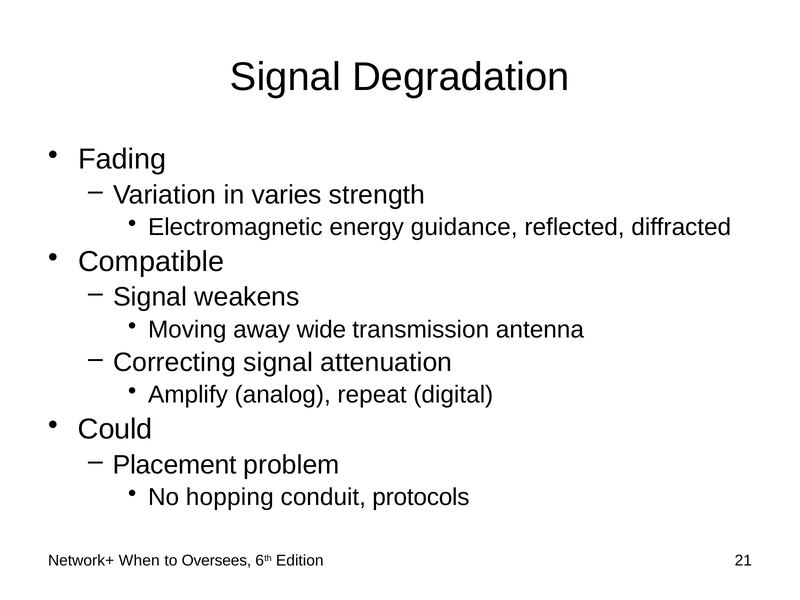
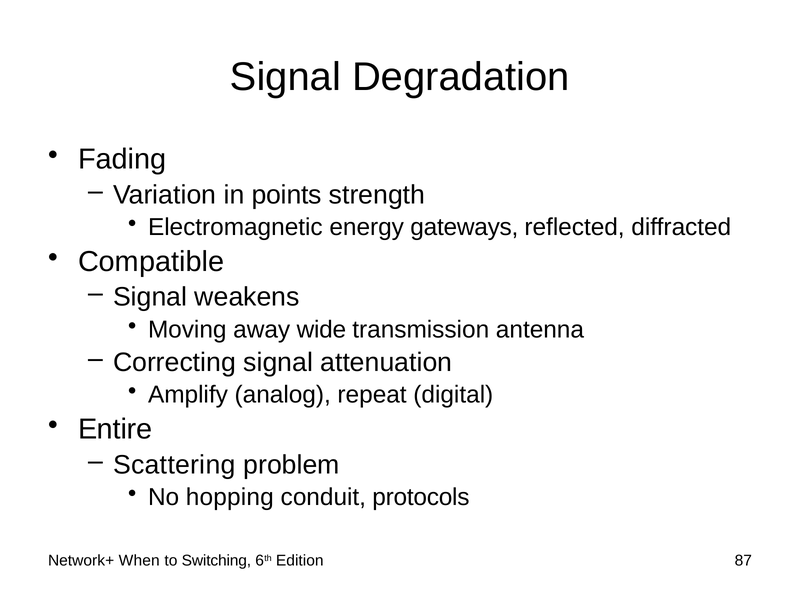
varies: varies -> points
guidance: guidance -> gateways
Could: Could -> Entire
Placement: Placement -> Scattering
Oversees: Oversees -> Switching
21: 21 -> 87
